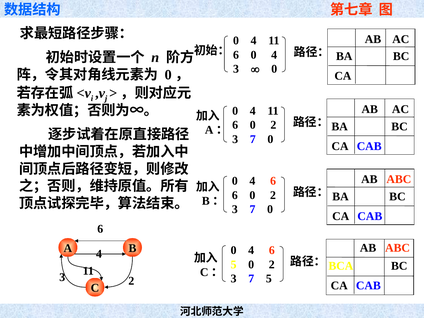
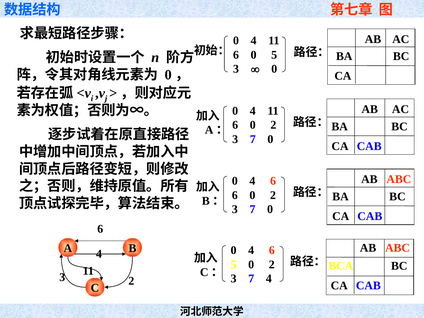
6 0 4: 4 -> 5
7 5: 5 -> 4
